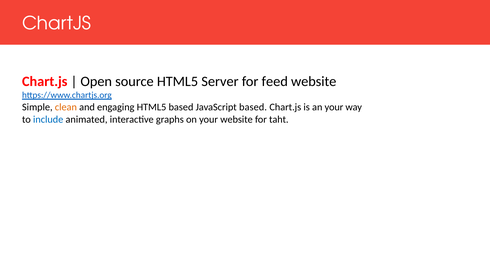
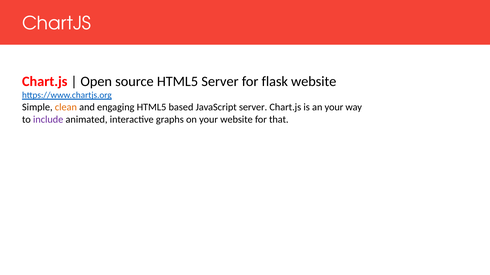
feed: feed -> flask
JavaScript based: based -> server
include colour: blue -> purple
taht: taht -> that
